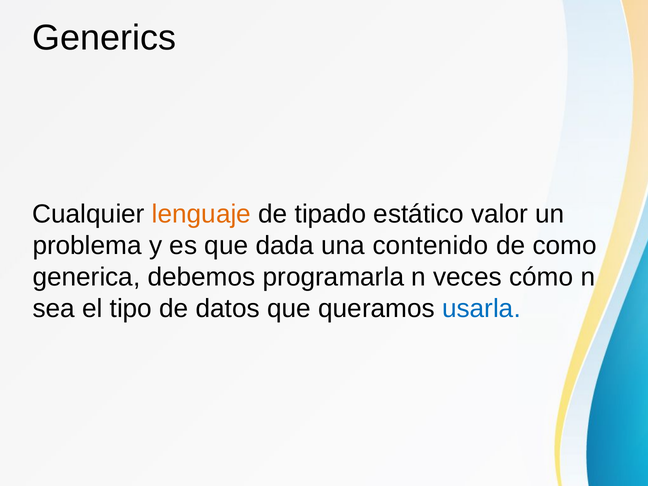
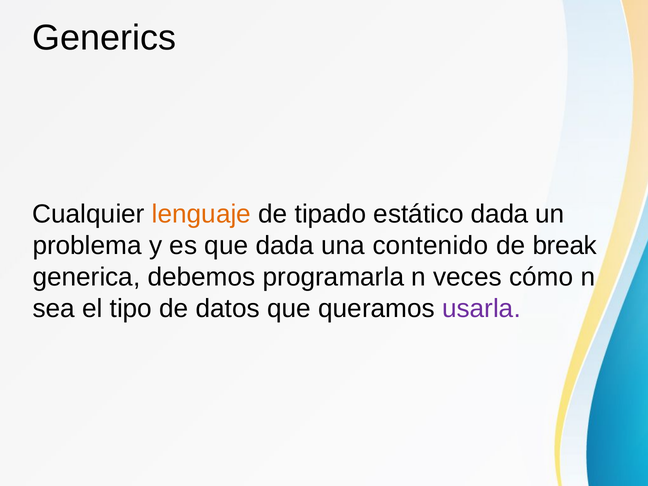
estático valor: valor -> dada
como: como -> break
usarla colour: blue -> purple
